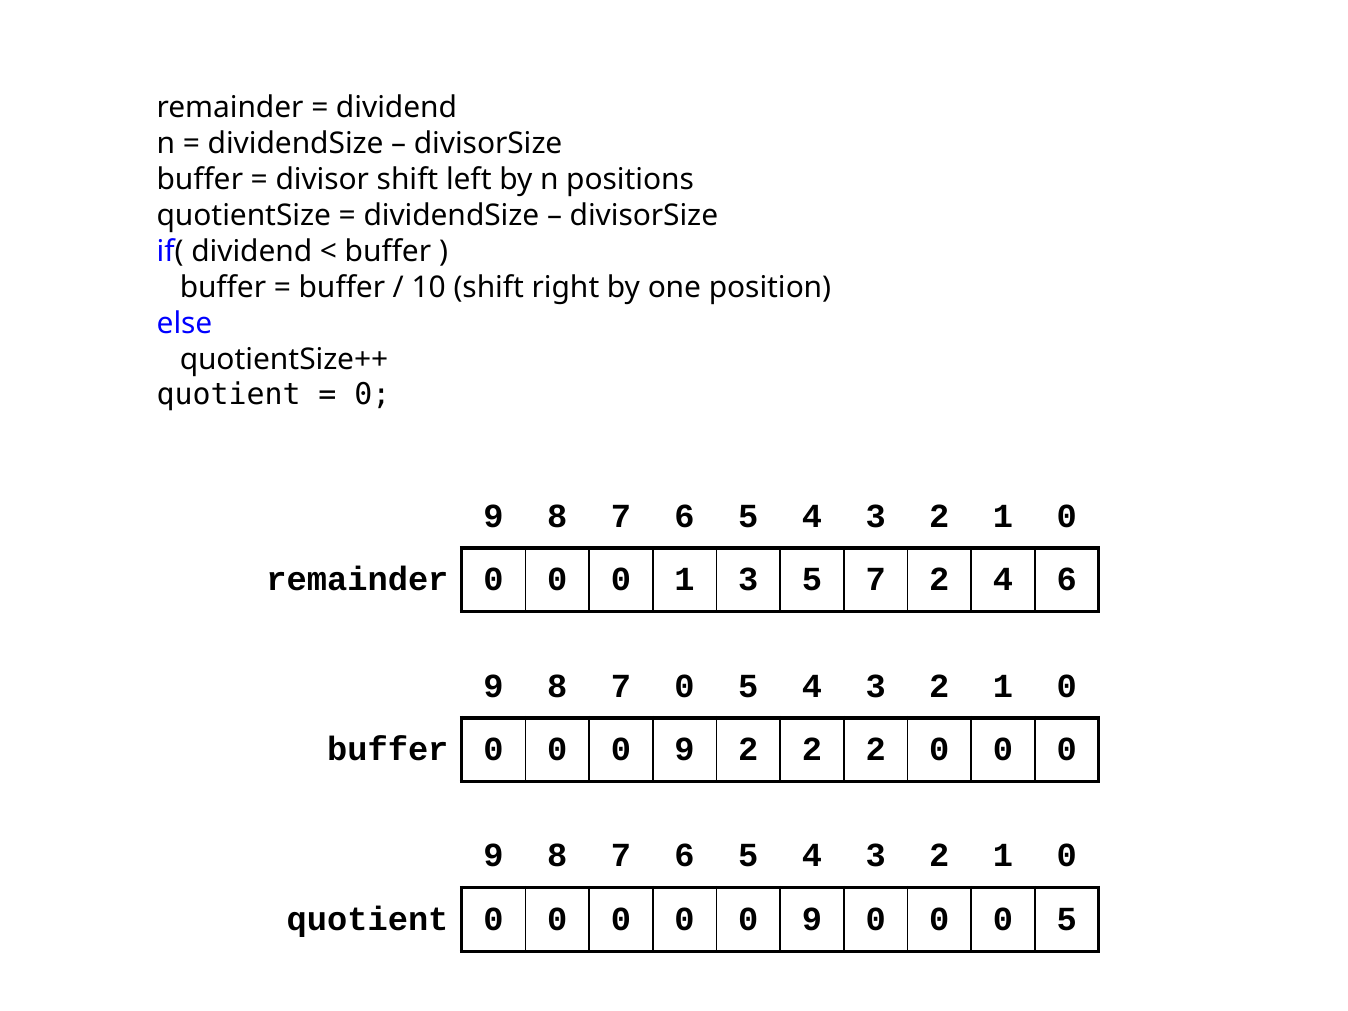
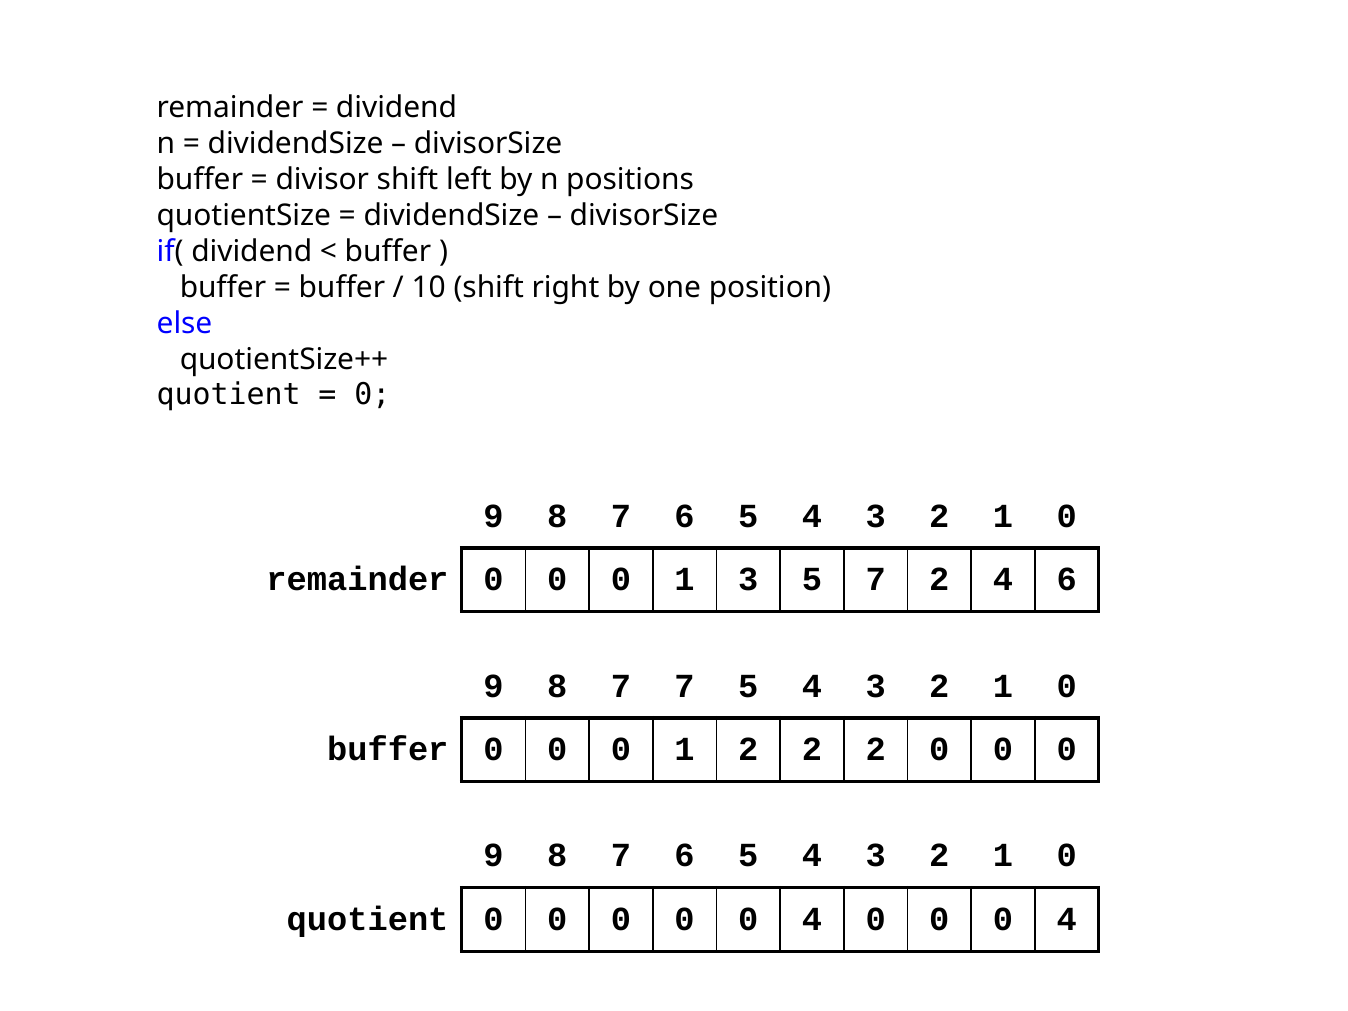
7 0: 0 -> 7
9 at (685, 750): 9 -> 1
9 at (812, 919): 9 -> 4
5 at (1067, 919): 5 -> 4
